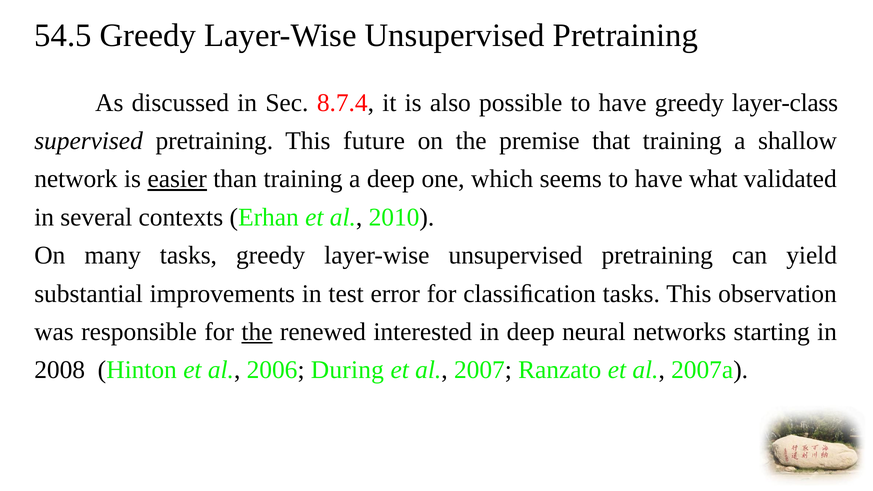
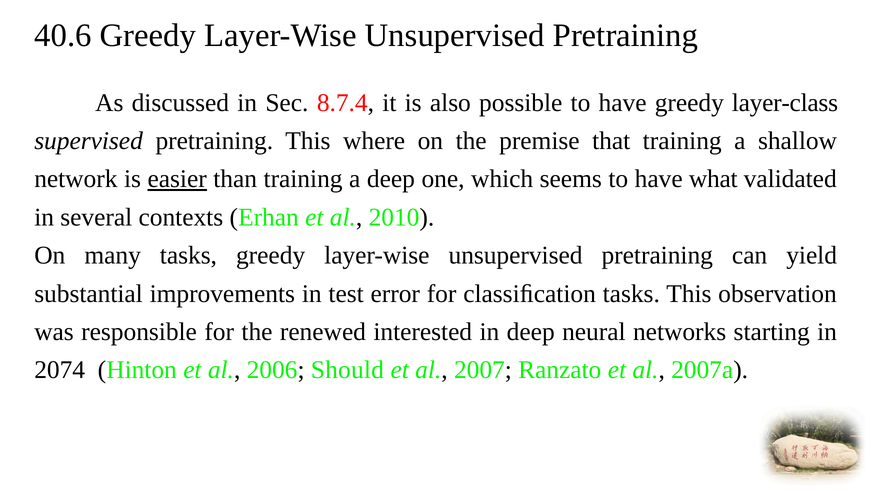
54.5: 54.5 -> 40.6
future: future -> where
the at (257, 332) underline: present -> none
2008: 2008 -> 2074
During: During -> Should
